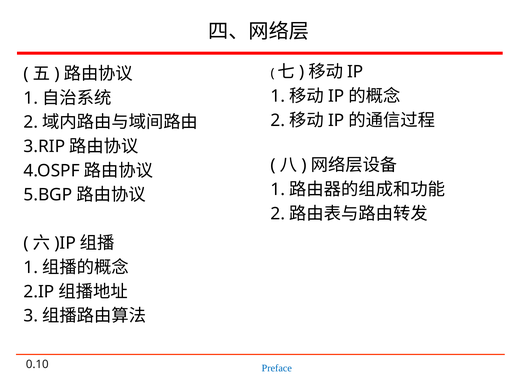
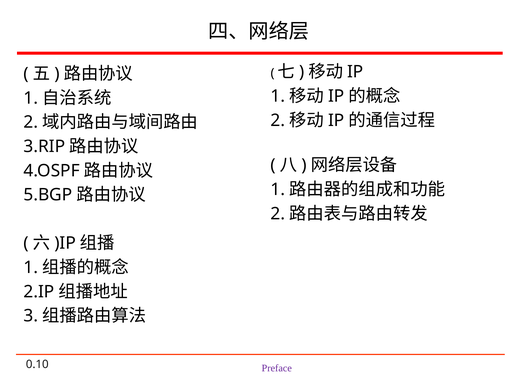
Preface colour: blue -> purple
